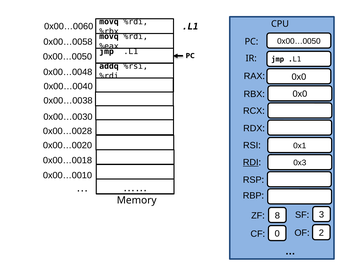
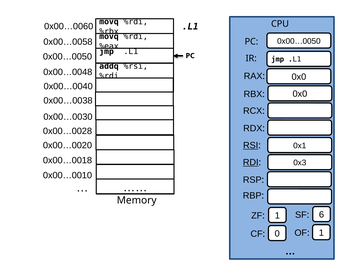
RSI underline: none -> present
8 at (277, 216): 8 -> 1
3: 3 -> 6
2 at (321, 233): 2 -> 1
